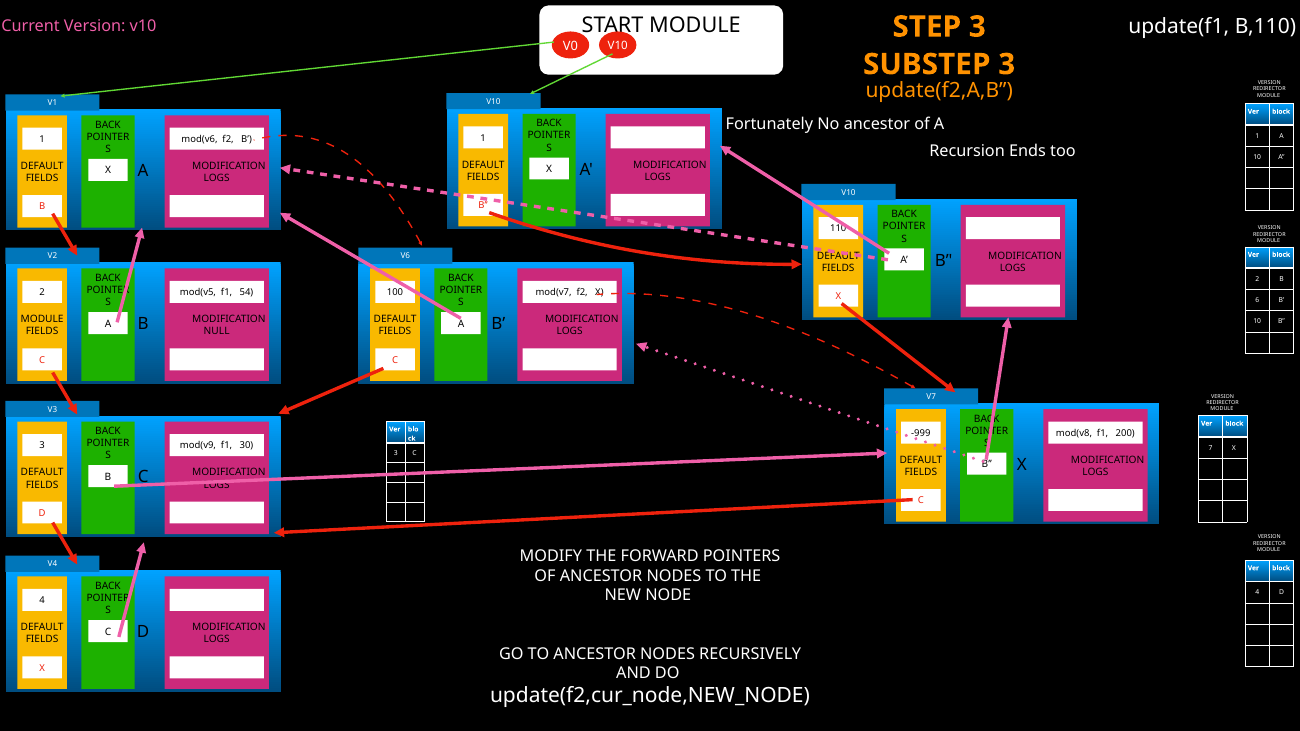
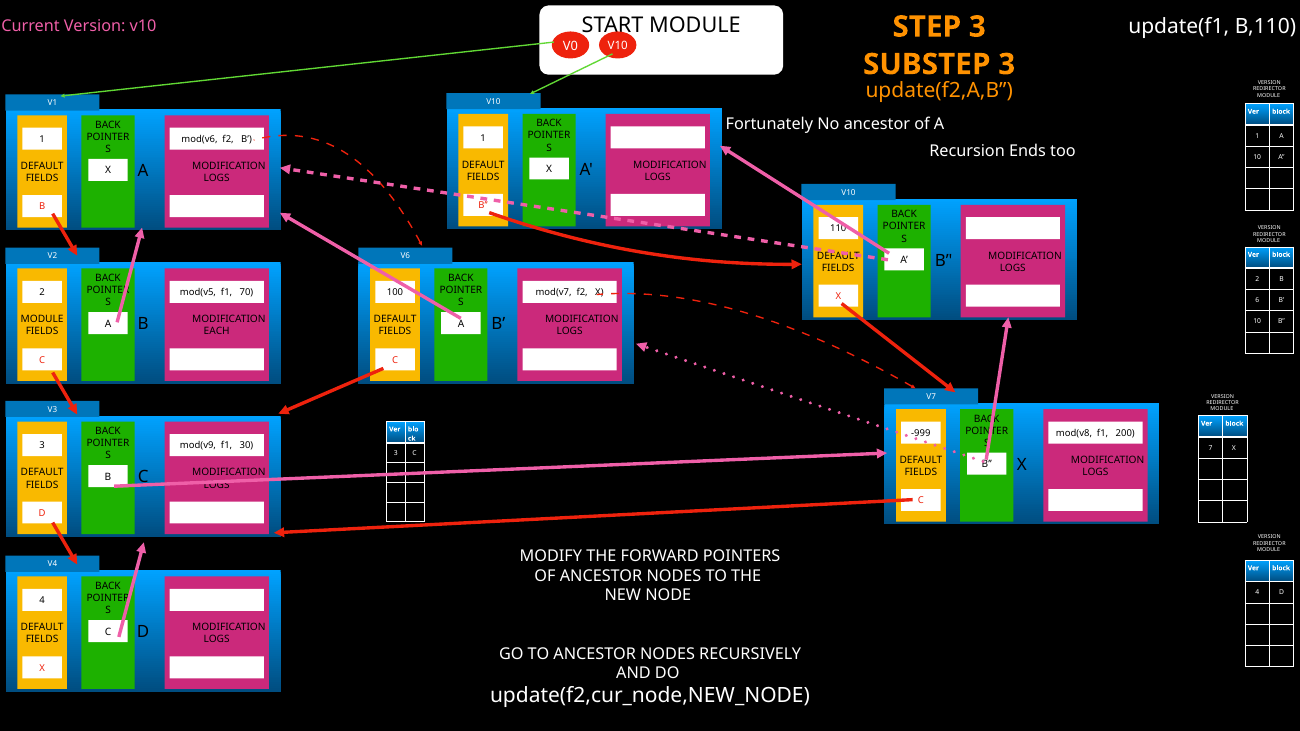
54: 54 -> 70
NULL: NULL -> EACH
